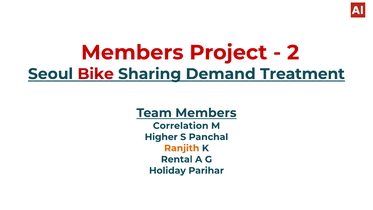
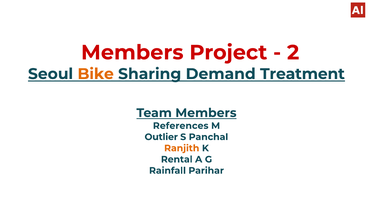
Bike colour: red -> orange
Correlation: Correlation -> References
Higher: Higher -> Outlier
Holiday: Holiday -> Rainfall
